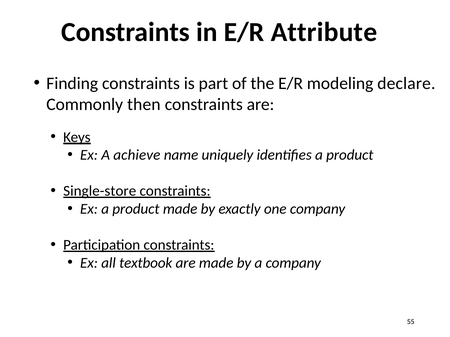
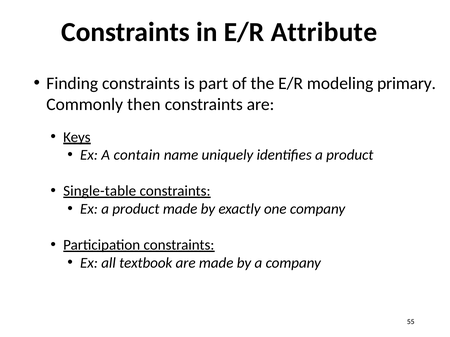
declare: declare -> primary
achieve: achieve -> contain
Single-store: Single-store -> Single-table
